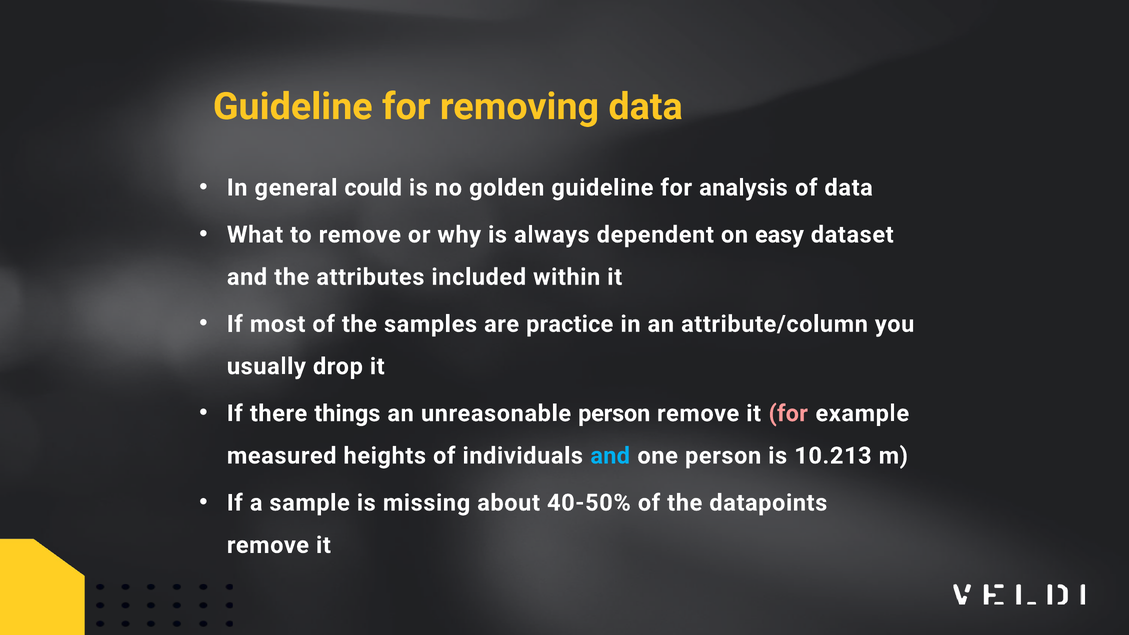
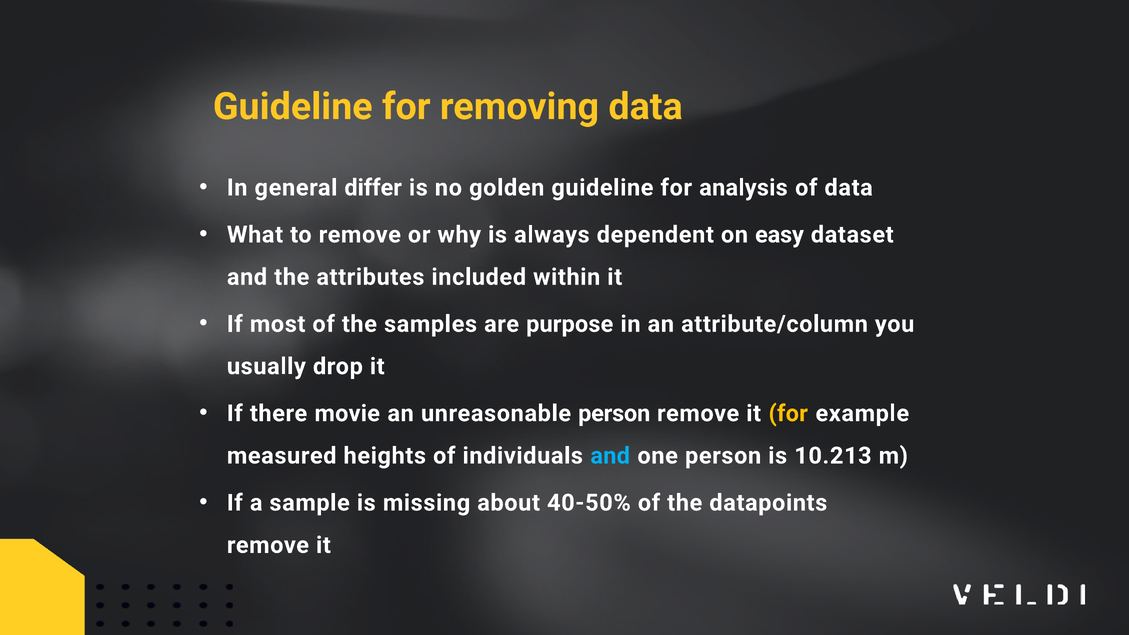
could: could -> differ
practice: practice -> purpose
things: things -> movie
for at (788, 413) colour: pink -> yellow
